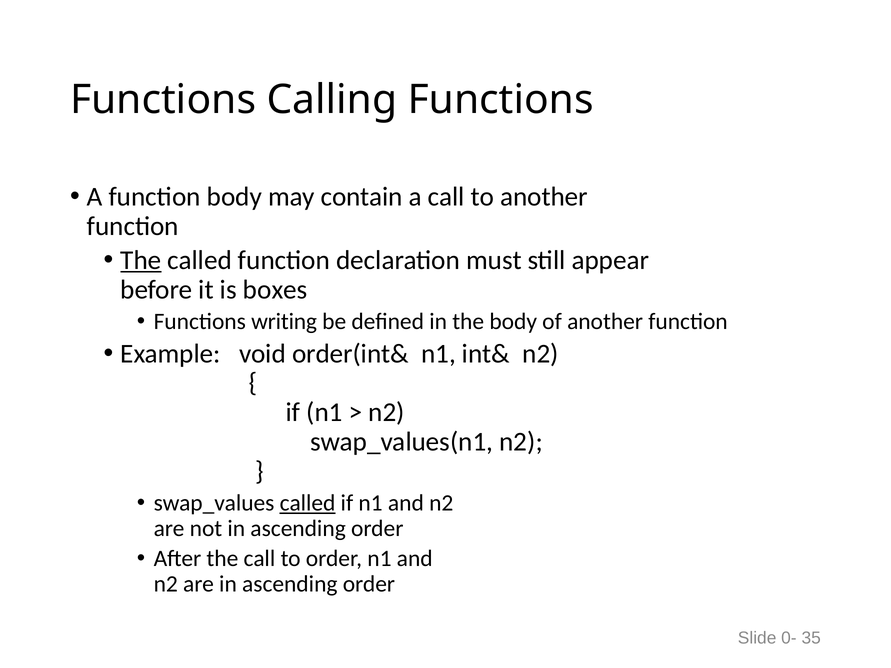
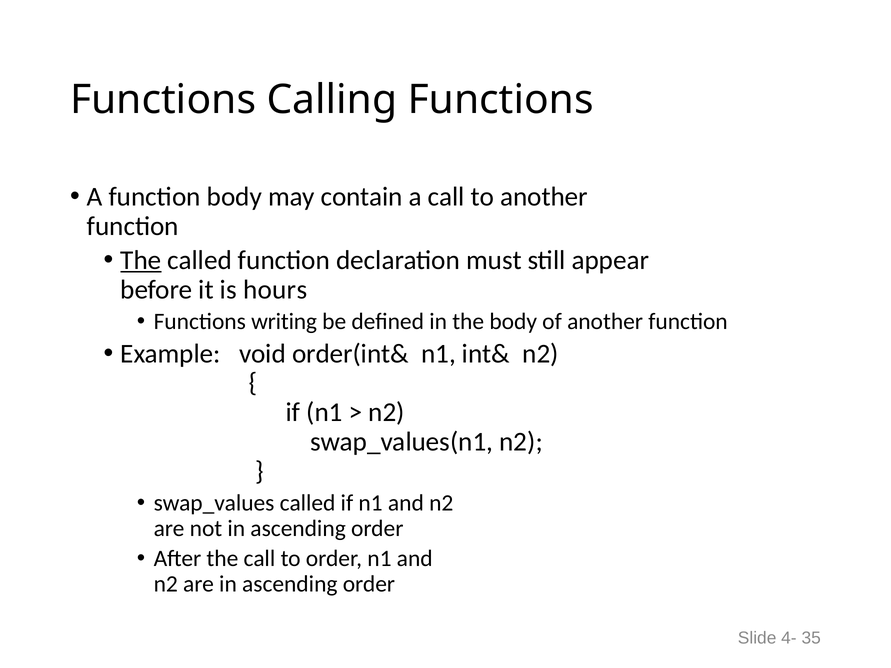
boxes: boxes -> hours
called at (308, 503) underline: present -> none
0-: 0- -> 4-
